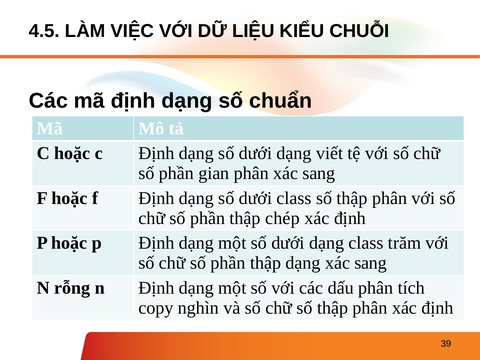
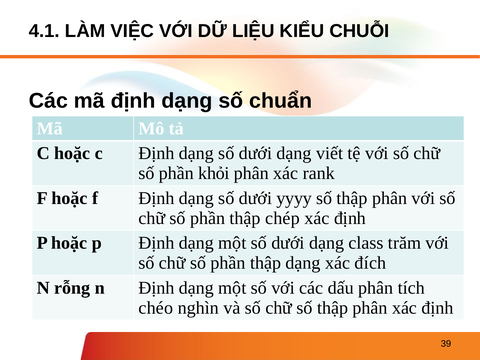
4.5: 4.5 -> 4.1
gian: gian -> khỏi
phân xác sang: sang -> rank
dưới class: class -> yyyy
sang at (371, 263): sang -> đích
copy: copy -> chéo
